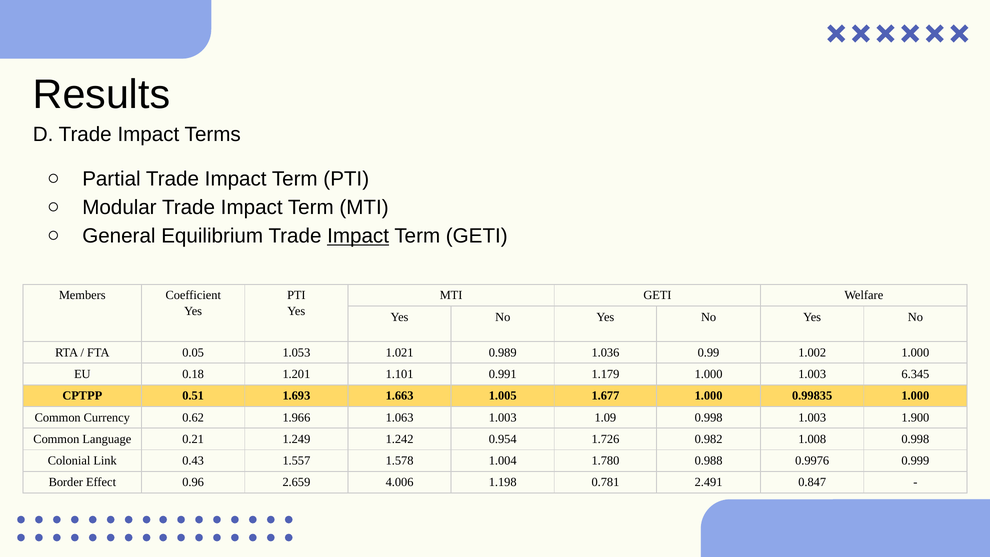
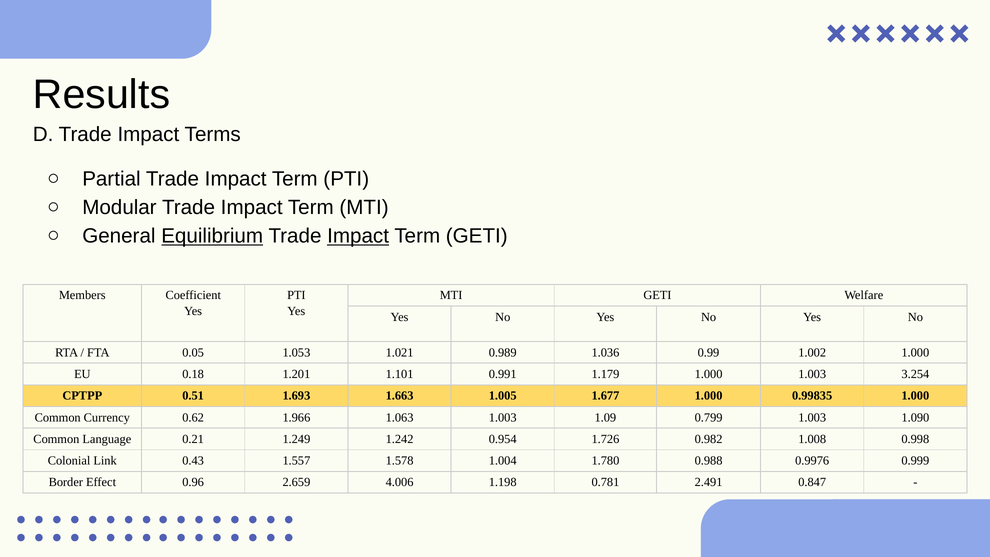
Equilibrium underline: none -> present
6.345: 6.345 -> 3.254
1.09 0.998: 0.998 -> 0.799
1.900: 1.900 -> 1.090
